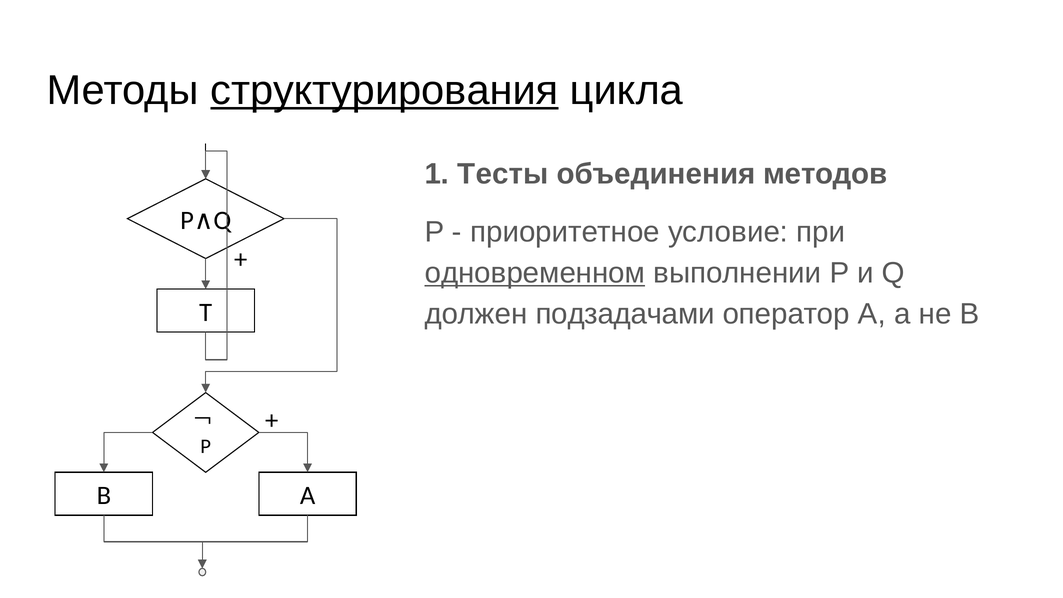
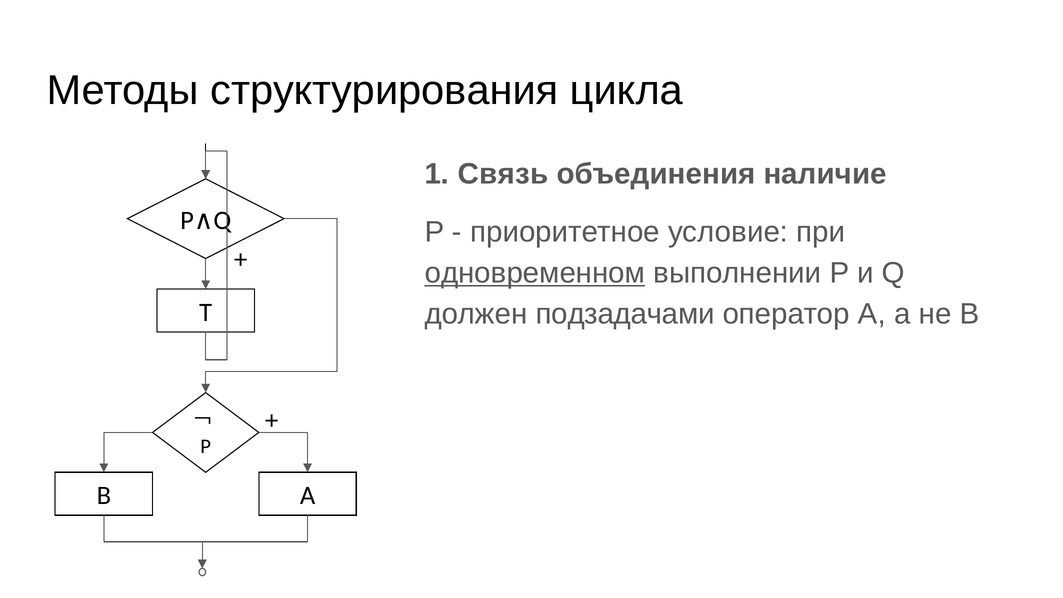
структурирования underline: present -> none
Тесты: Тесты -> Связь
методов: методов -> наличие
